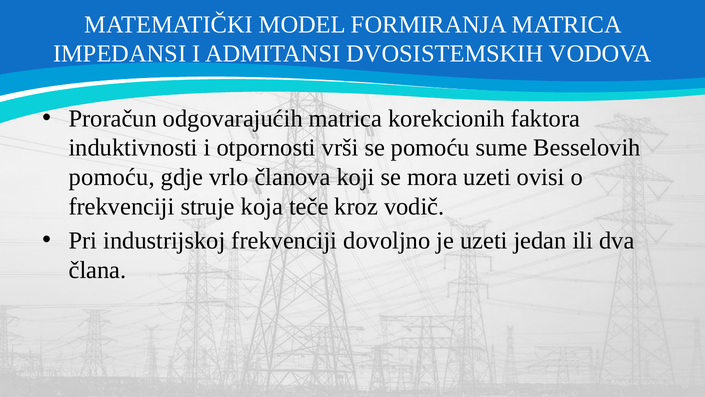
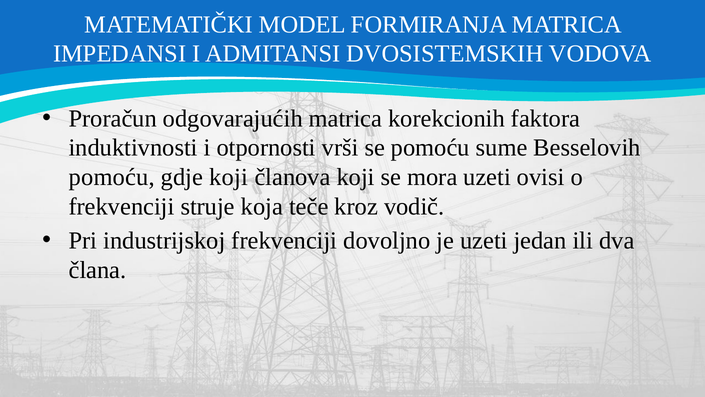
gdje vrlo: vrlo -> koji
